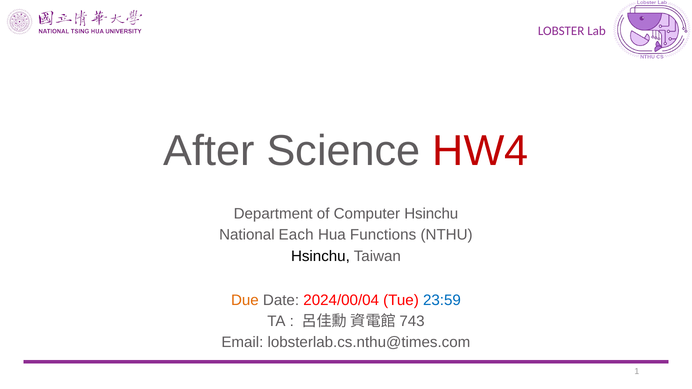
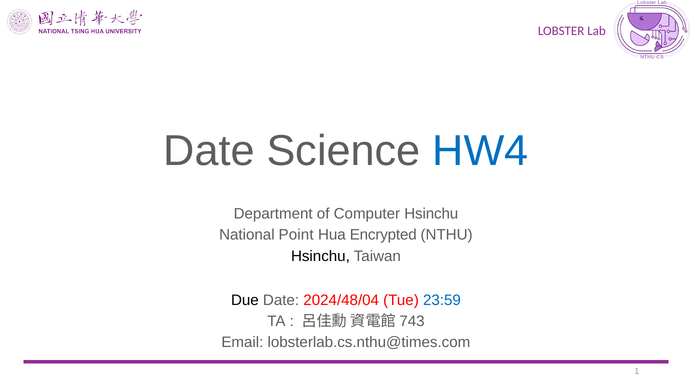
After at (209, 151): After -> Date
HW4 colour: red -> blue
Each: Each -> Point
Functions: Functions -> Encrypted
Due colour: orange -> black
2024/00/04: 2024/00/04 -> 2024/48/04
